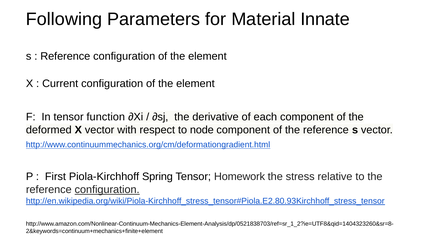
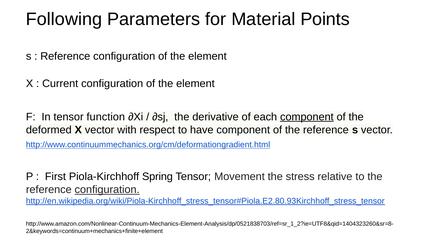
Innate: Innate -> Points
component at (307, 117) underline: none -> present
node: node -> have
Homework: Homework -> Movement
